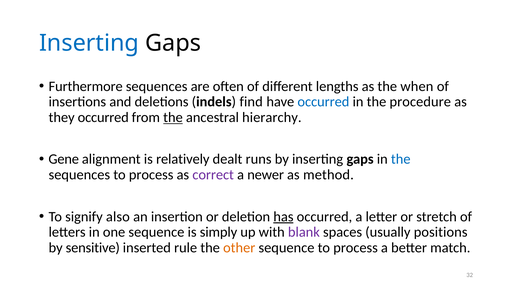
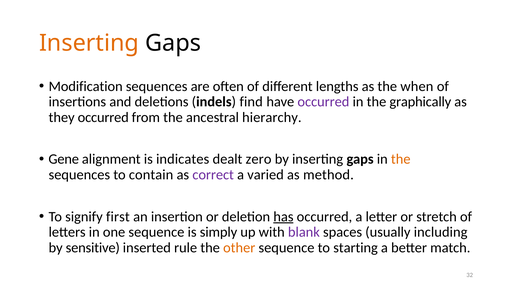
Inserting at (89, 43) colour: blue -> orange
Furthermore: Furthermore -> Modification
occurred at (323, 102) colour: blue -> purple
procedure: procedure -> graphically
the at (173, 117) underline: present -> none
relatively: relatively -> indicates
runs: runs -> zero
the at (401, 159) colour: blue -> orange
sequences to process: process -> contain
newer: newer -> varied
also: also -> first
positions: positions -> including
sequence to process: process -> starting
